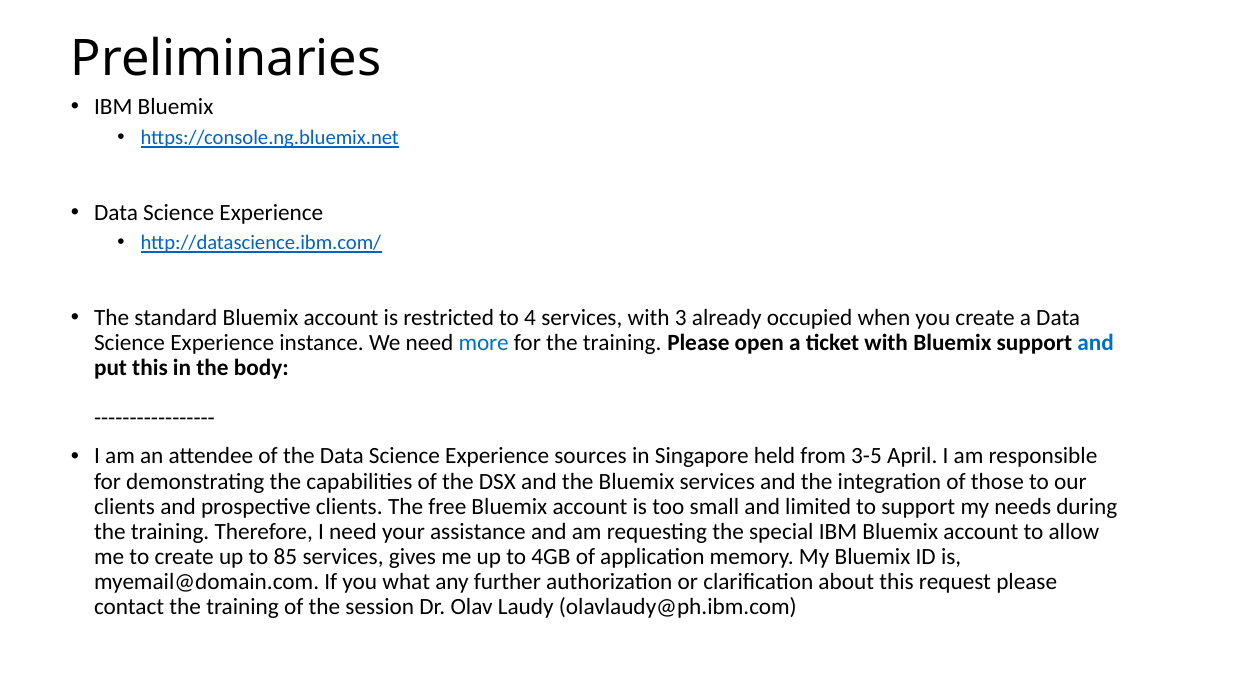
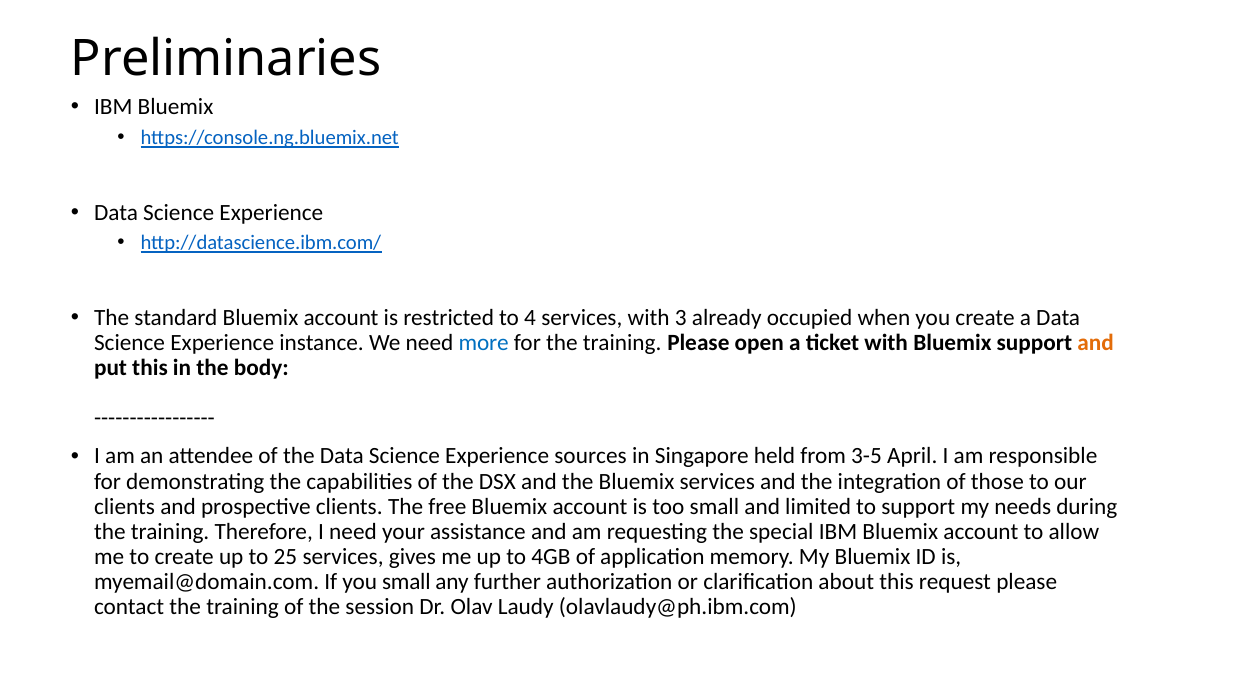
and at (1096, 343) colour: blue -> orange
85: 85 -> 25
you what: what -> small
